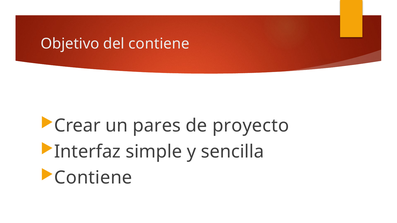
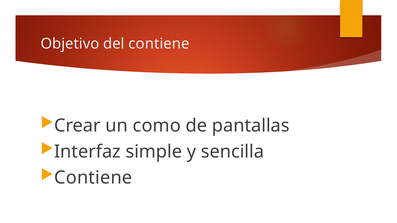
pares: pares -> como
proyecto: proyecto -> pantallas
